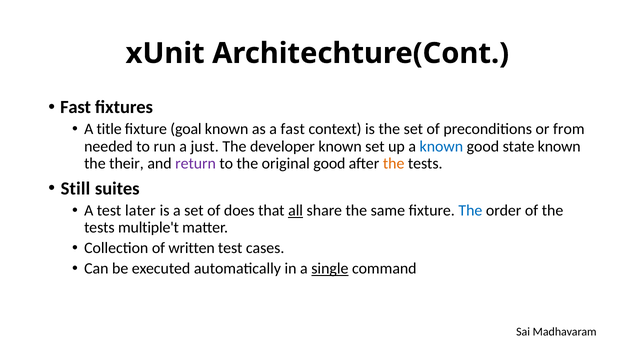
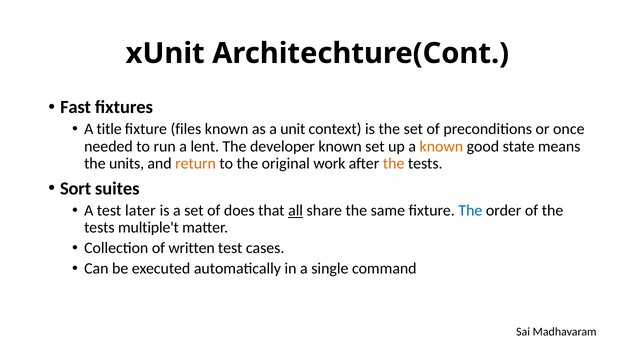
goal: goal -> files
a fast: fast -> unit
from: from -> once
just: just -> lent
known at (441, 146) colour: blue -> orange
state known: known -> means
their: their -> units
return colour: purple -> orange
original good: good -> work
Still: Still -> Sort
single underline: present -> none
